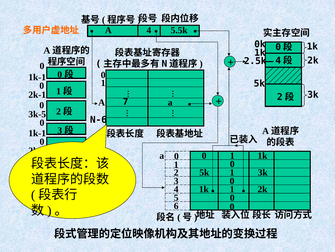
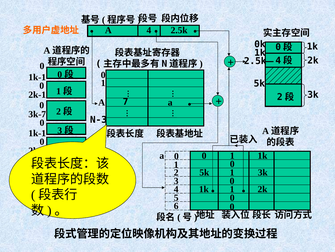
4 5.5k: 5.5k -> 2.5k
3k-5: 3k-5 -> 3k-7
N-6: N-6 -> N-3
